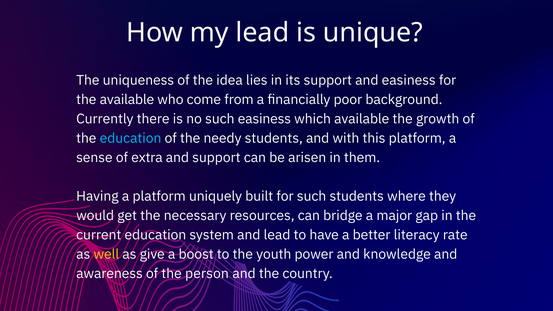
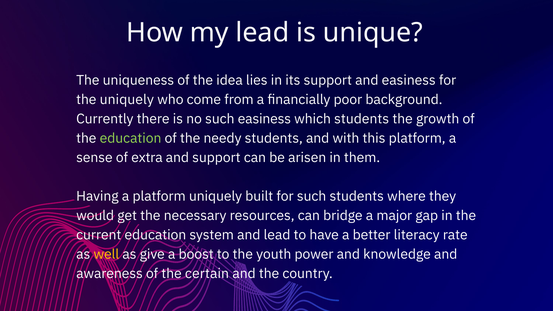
the available: available -> uniquely
which available: available -> students
education at (131, 138) colour: light blue -> light green
person: person -> certain
